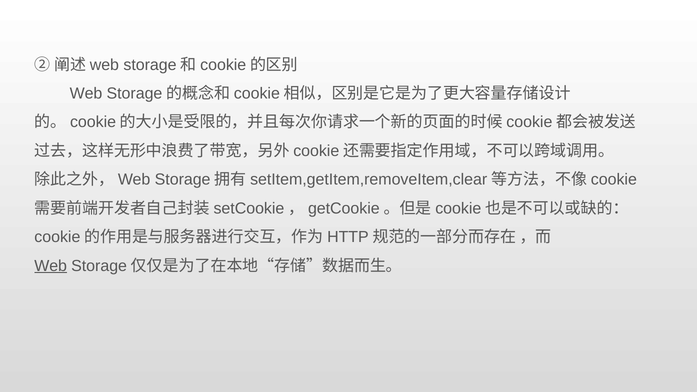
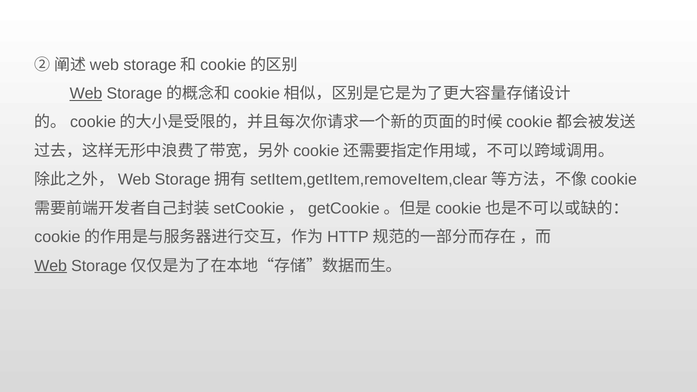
Web at (86, 93) underline: none -> present
